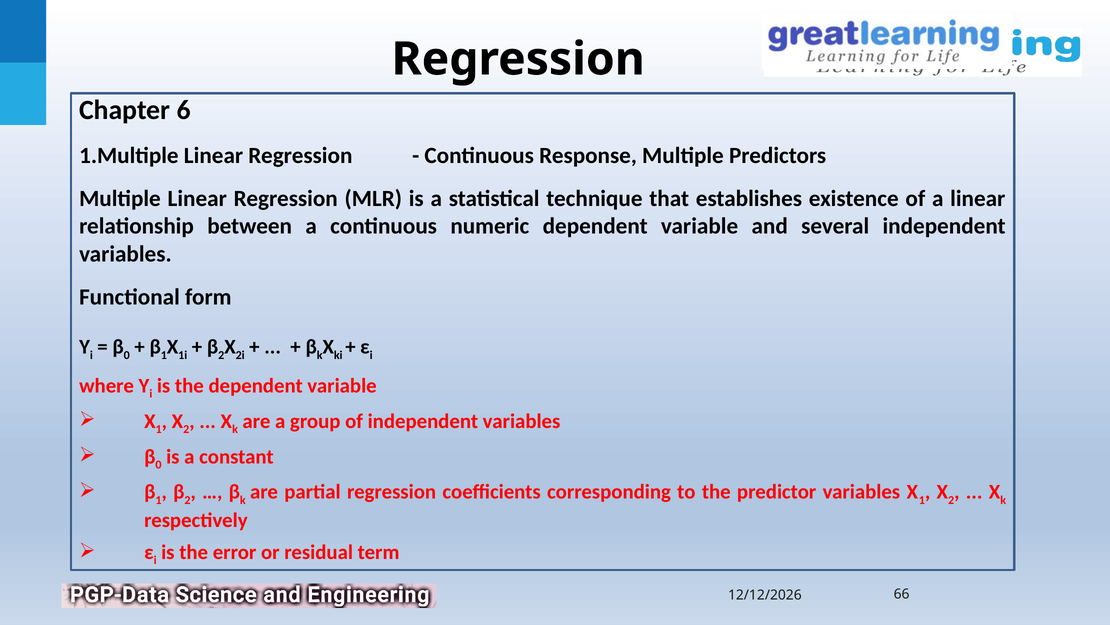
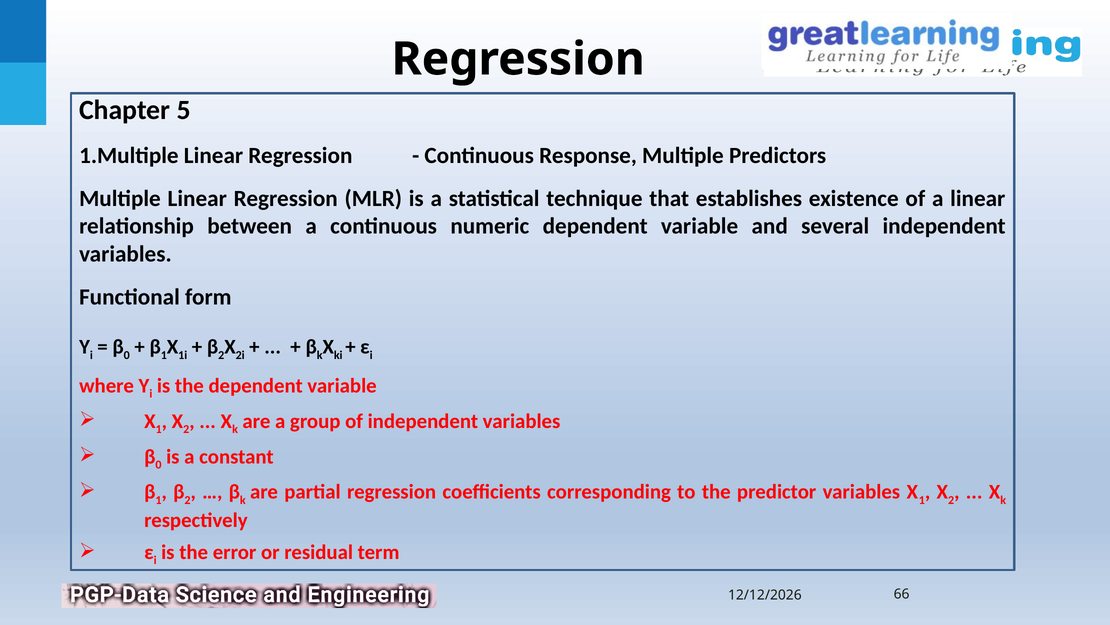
6: 6 -> 5
